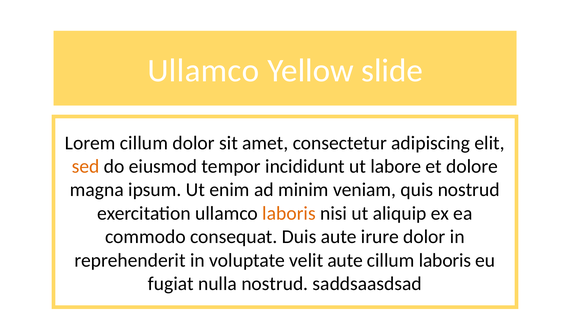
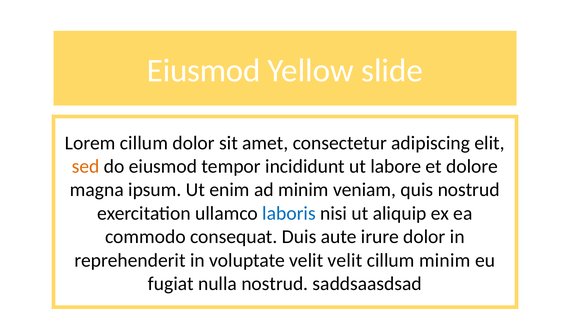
Ullamco at (203, 71): Ullamco -> Eiusmod
laboris at (289, 213) colour: orange -> blue
velit aute: aute -> velit
cillum laboris: laboris -> minim
